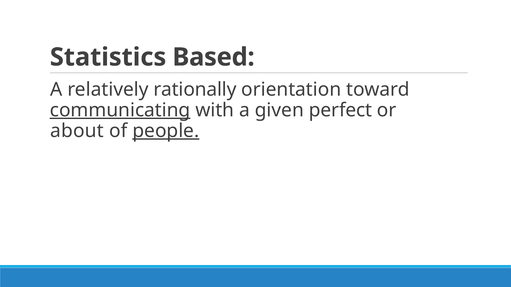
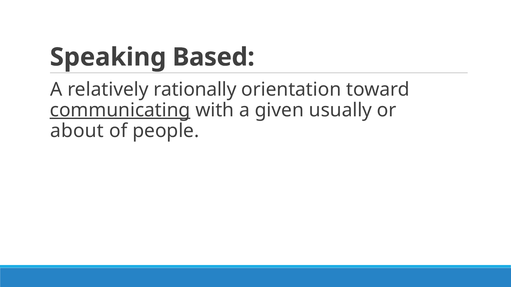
Statistics: Statistics -> Speaking
perfect: perfect -> usually
people underline: present -> none
